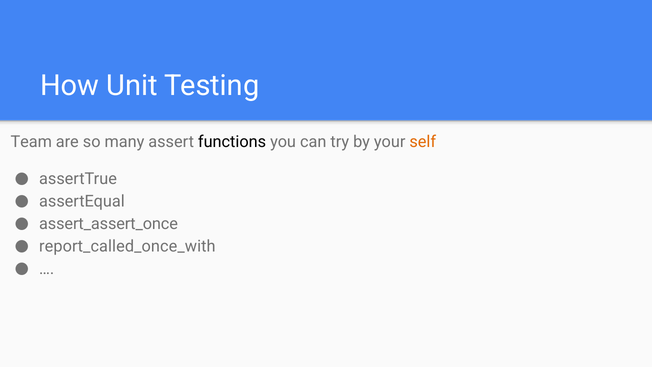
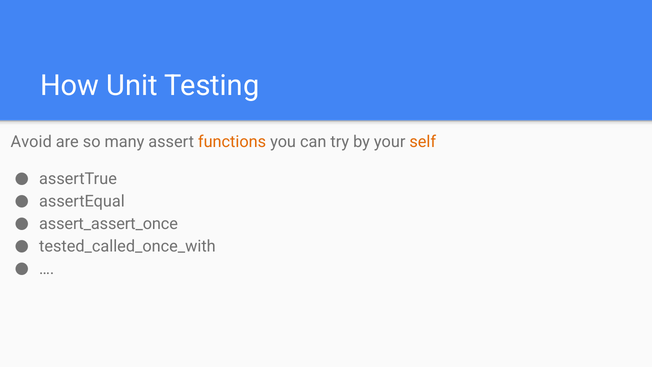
Team: Team -> Avoid
functions colour: black -> orange
report_called_once_with: report_called_once_with -> tested_called_once_with
